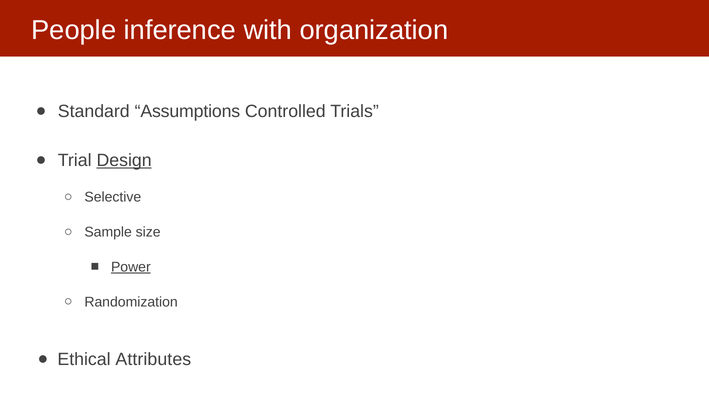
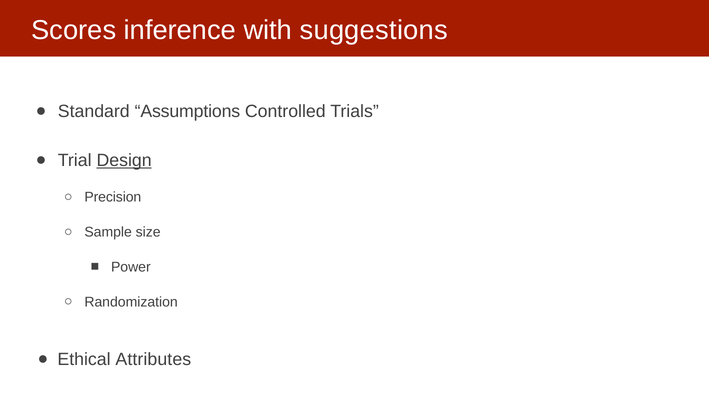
People: People -> Scores
organization: organization -> suggestions
Selective: Selective -> Precision
Power underline: present -> none
